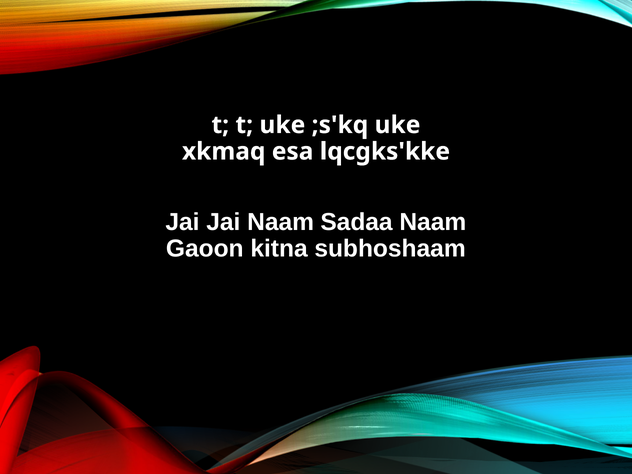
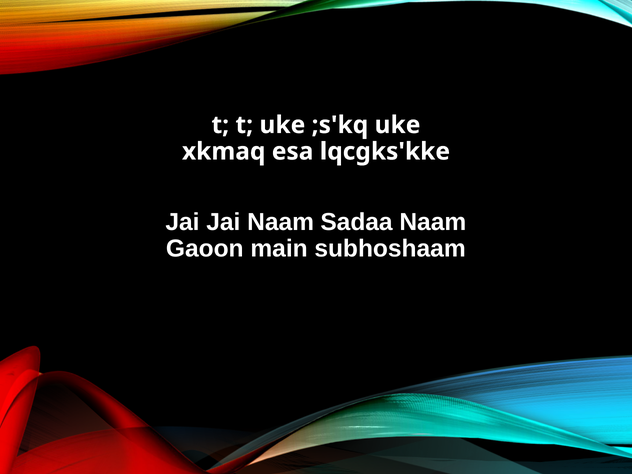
kitna: kitna -> main
